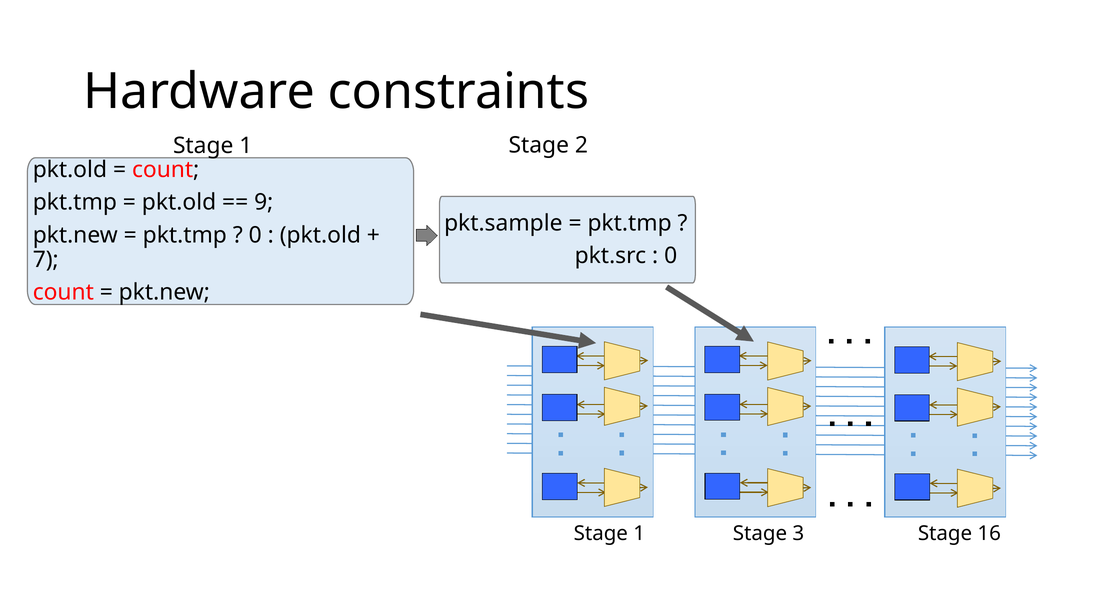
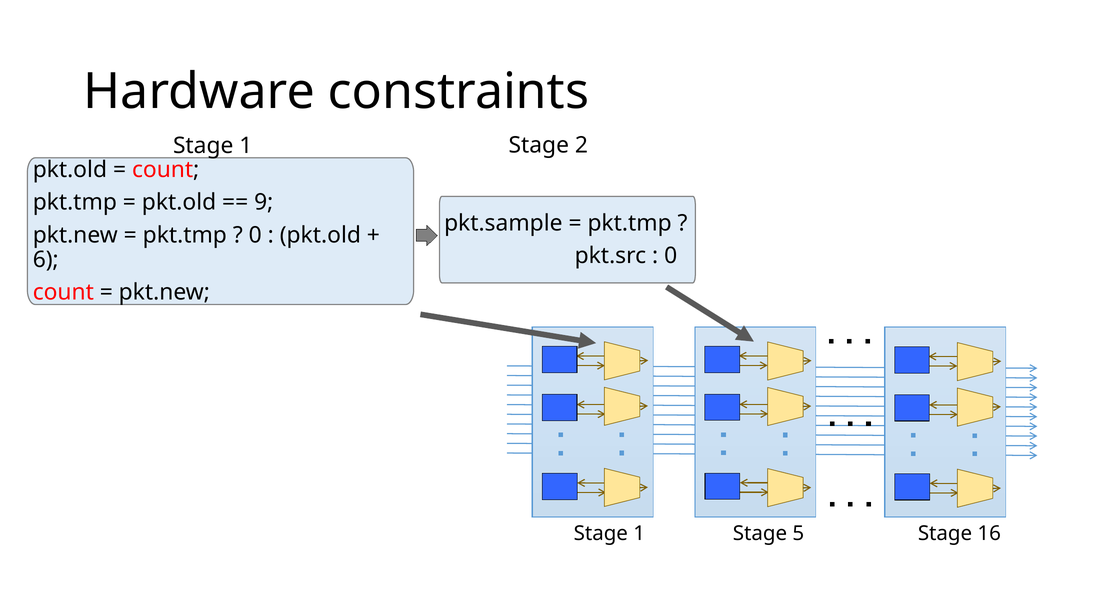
7: 7 -> 6
3: 3 -> 5
